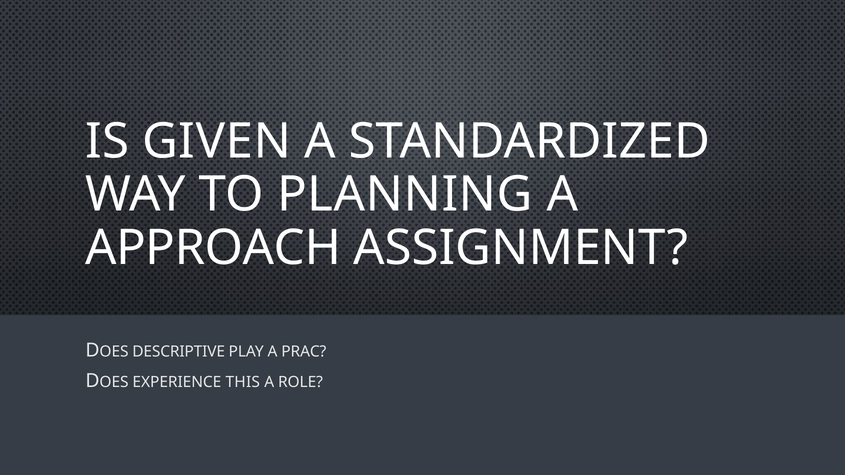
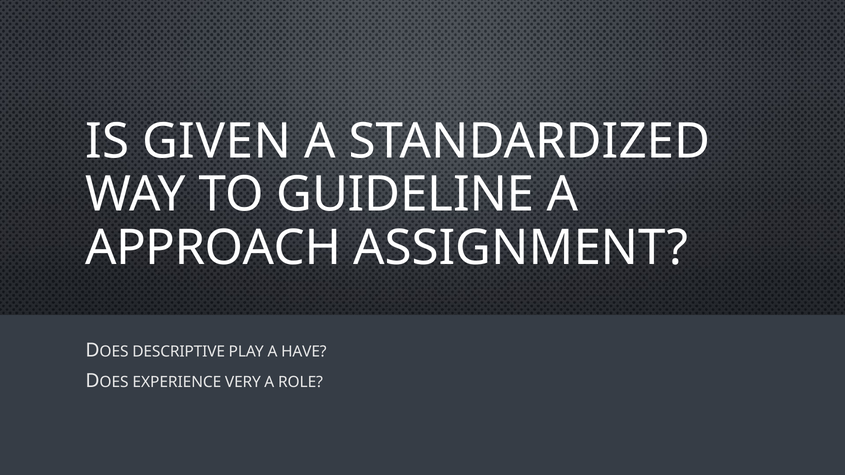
PLANNING: PLANNING -> GUIDELINE
PRAC: PRAC -> HAVE
THIS: THIS -> VERY
